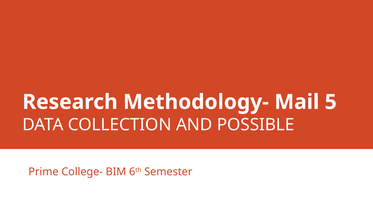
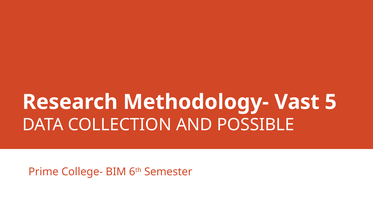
Mail: Mail -> Vast
